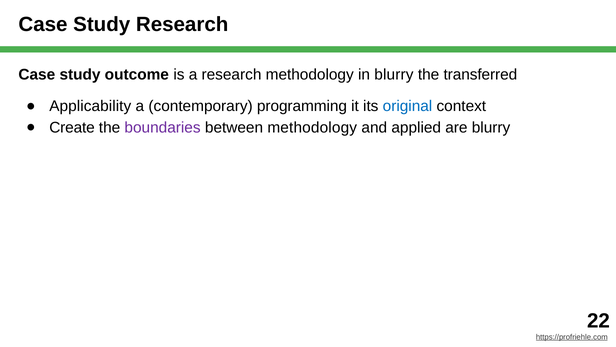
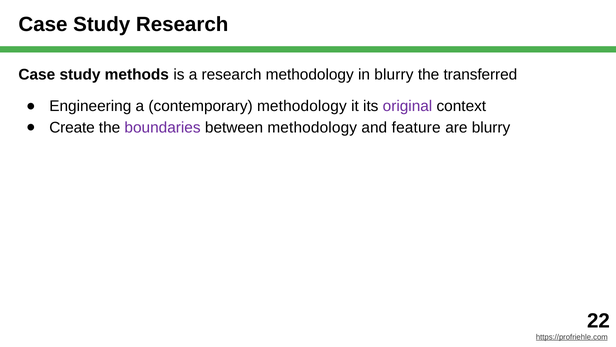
outcome: outcome -> methods
Applicability: Applicability -> Engineering
contemporary programming: programming -> methodology
original colour: blue -> purple
applied: applied -> feature
